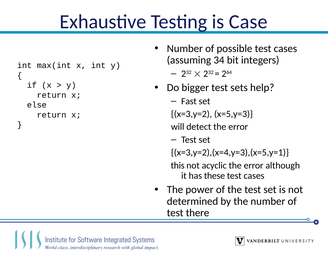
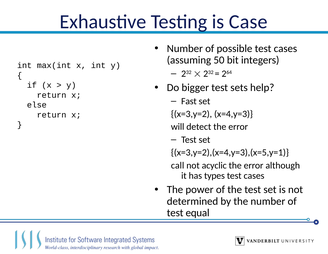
34: 34 -> 50
x=5,y=3: x=5,y=3 -> x=4,y=3
this: this -> call
these: these -> types
there: there -> equal
